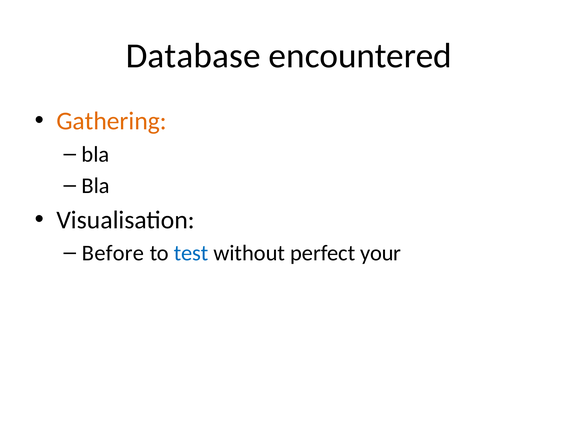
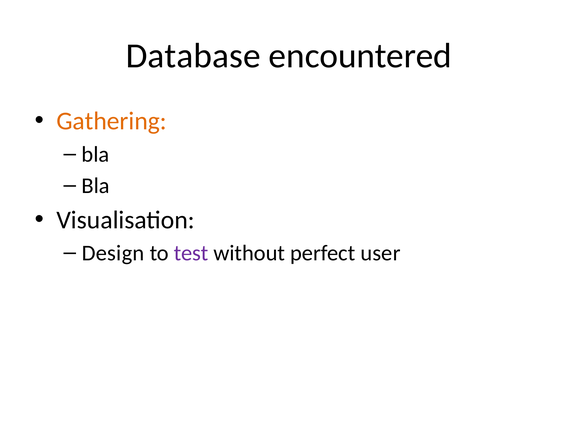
Before: Before -> Design
test colour: blue -> purple
your: your -> user
